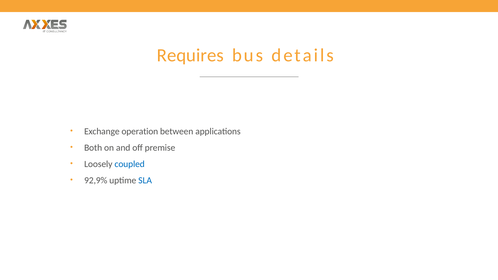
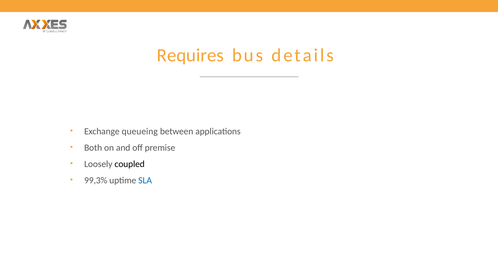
operation: operation -> queueing
coupled colour: blue -> black
92,9%: 92,9% -> 99,3%
